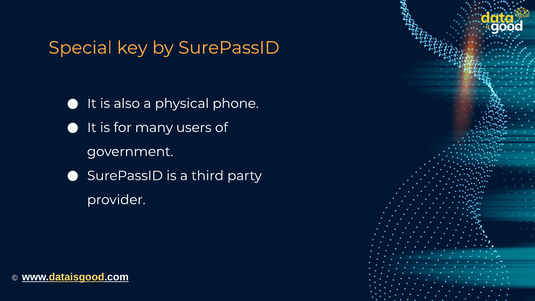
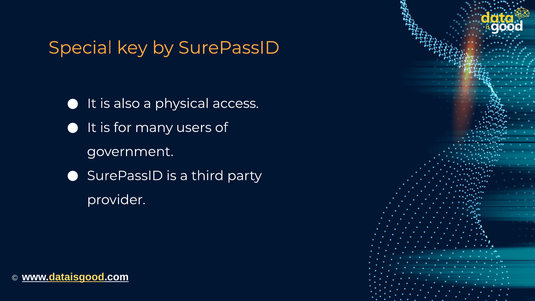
phone: phone -> access
